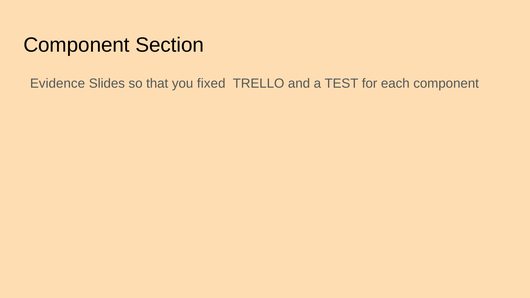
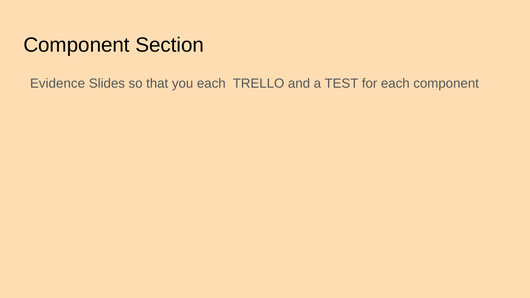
you fixed: fixed -> each
